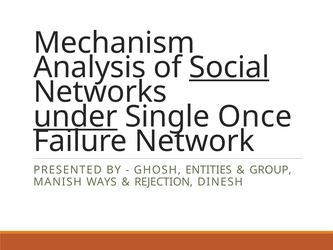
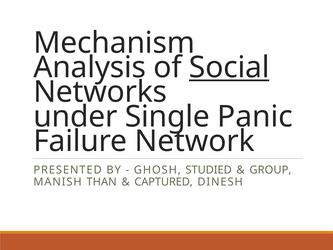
under underline: present -> none
Once: Once -> Panic
ENTITIES: ENTITIES -> STUDIED
WAYS: WAYS -> THAN
REJECTION: REJECTION -> CAPTURED
